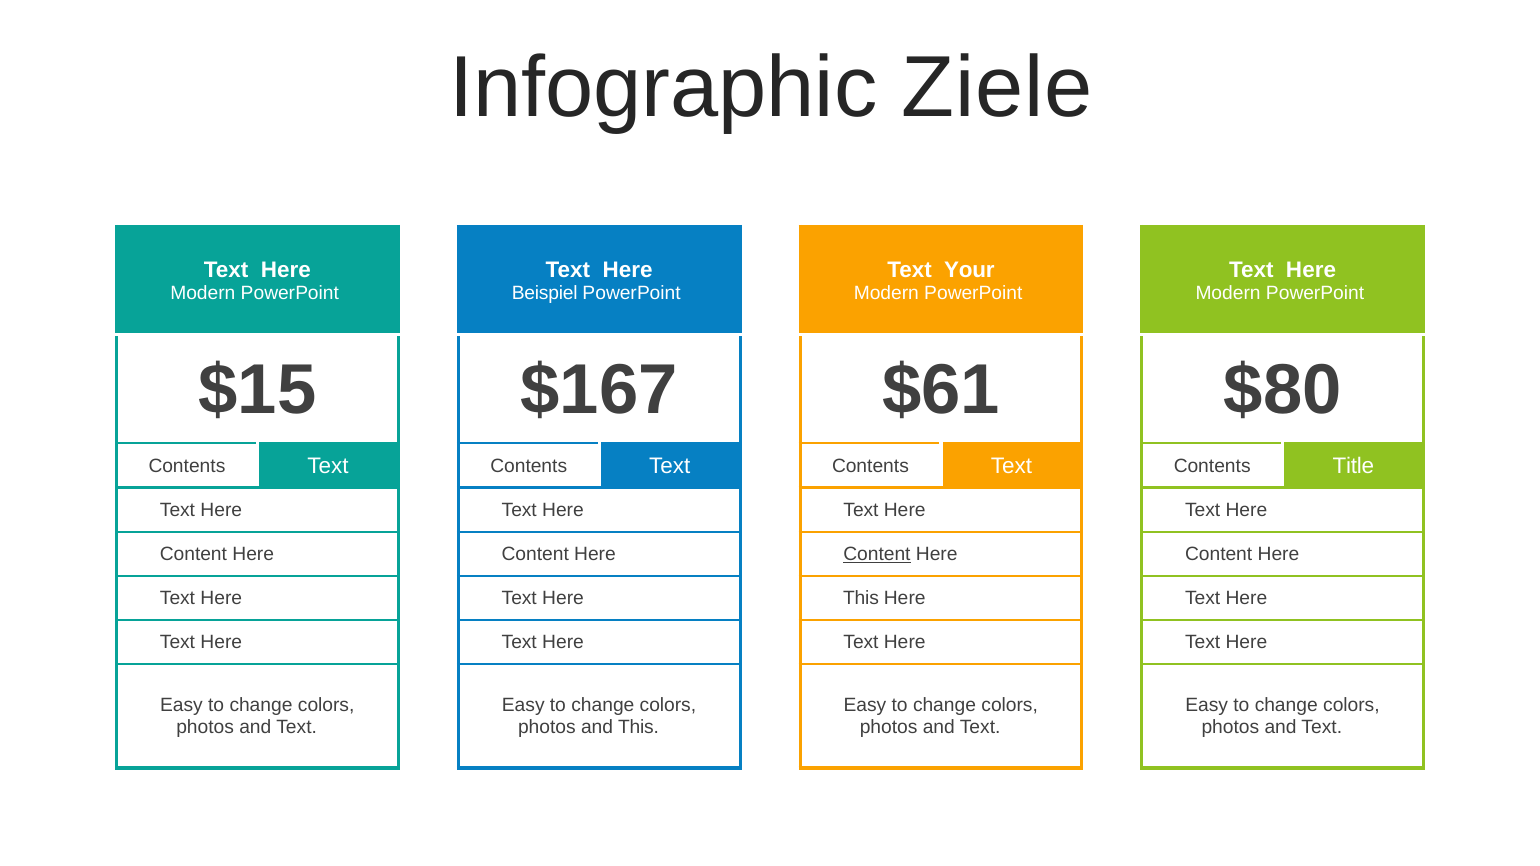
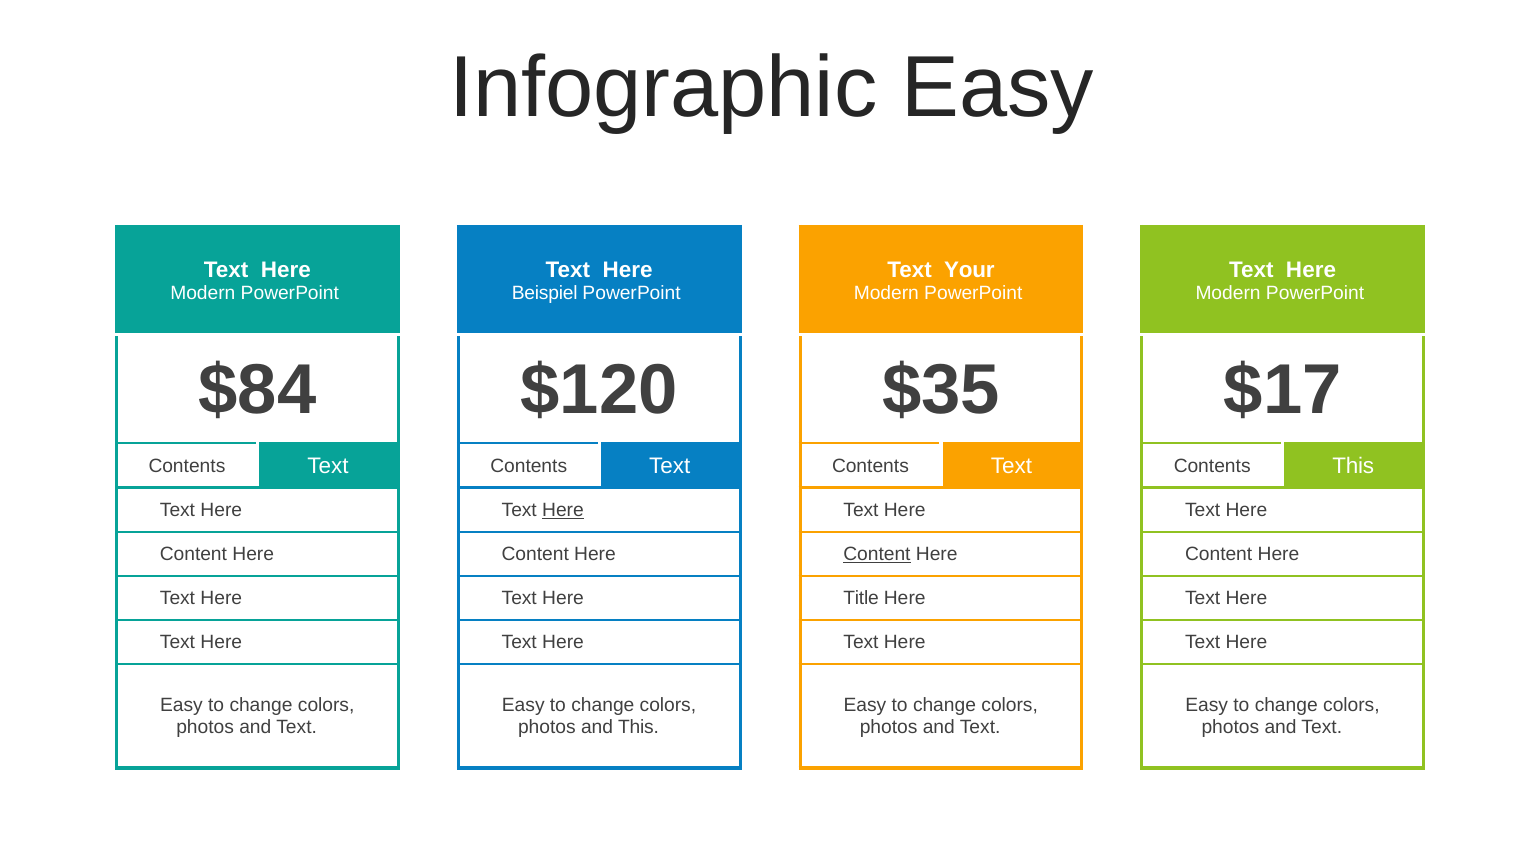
Infographic Ziele: Ziele -> Easy
$15: $15 -> $84
$167: $167 -> $120
$61: $61 -> $35
$80: $80 -> $17
Contents Title: Title -> This
Here at (563, 510) underline: none -> present
This at (861, 598): This -> Title
